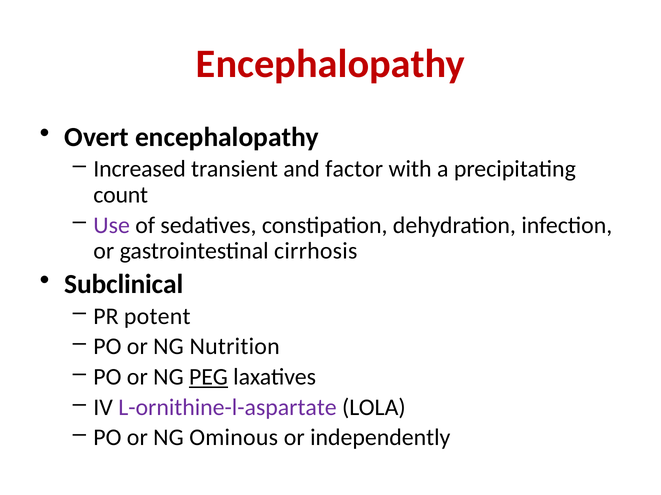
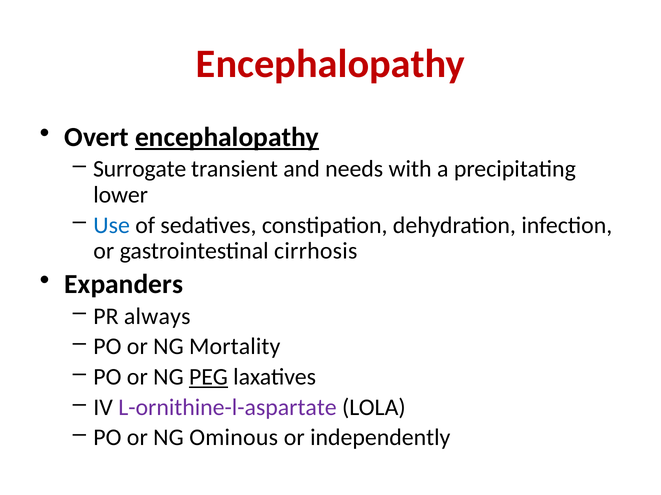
encephalopathy at (227, 137) underline: none -> present
Increased: Increased -> Surrogate
factor: factor -> needs
count: count -> lower
Use colour: purple -> blue
Subclinical: Subclinical -> Expanders
potent: potent -> always
Nutrition: Nutrition -> Mortality
